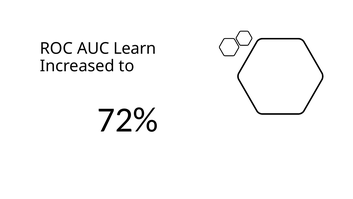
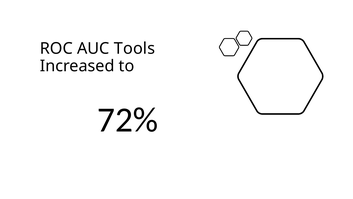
Learn: Learn -> Tools
